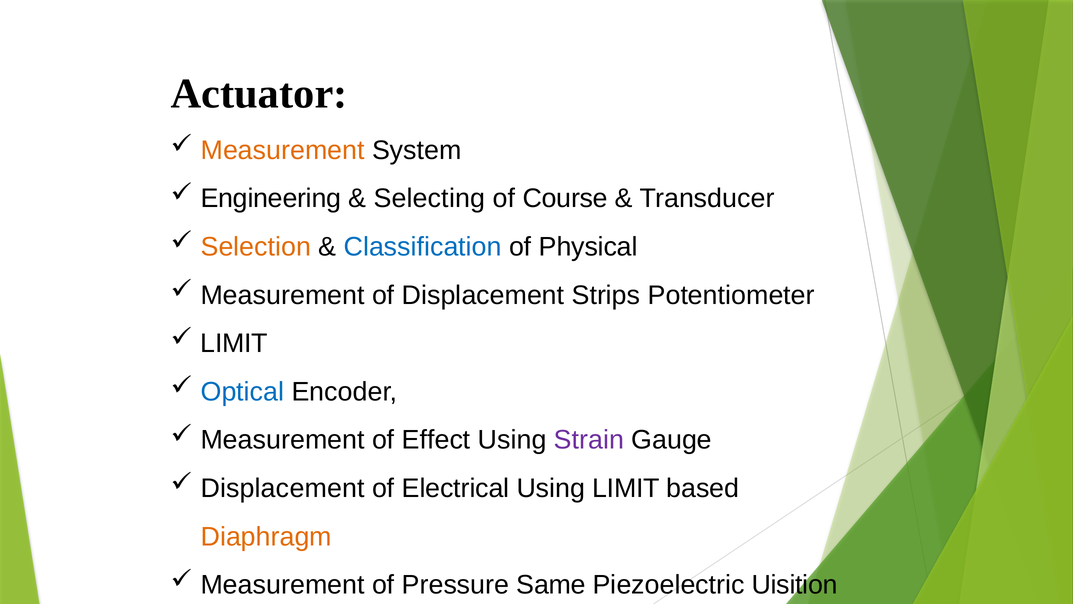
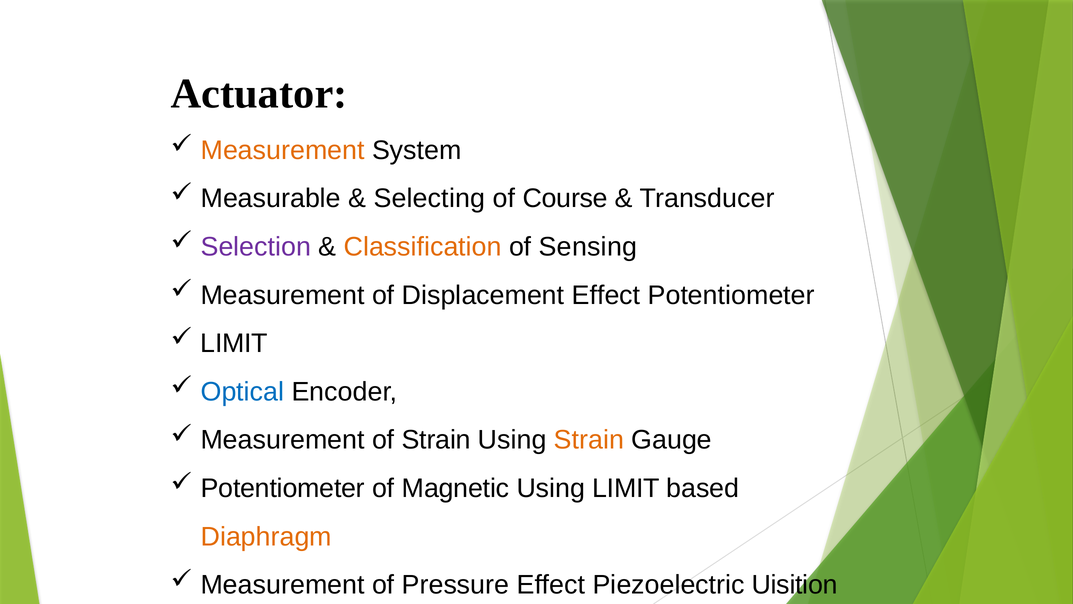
Engineering: Engineering -> Measurable
Selection colour: orange -> purple
Classification colour: blue -> orange
Physical: Physical -> Sensing
Displacement Strips: Strips -> Effect
of Effect: Effect -> Strain
Strain at (589, 440) colour: purple -> orange
Displacement at (283, 488): Displacement -> Potentiometer
Electrical: Electrical -> Magnetic
Pressure Same: Same -> Effect
